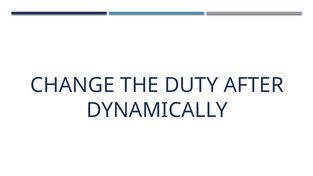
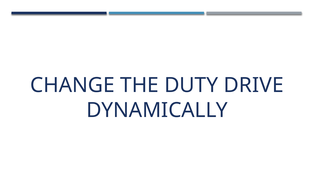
AFTER: AFTER -> DRIVE
